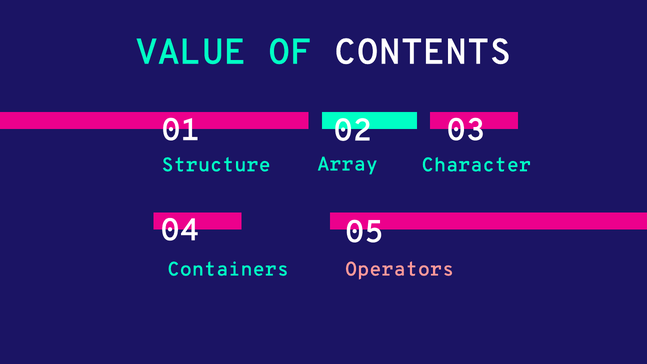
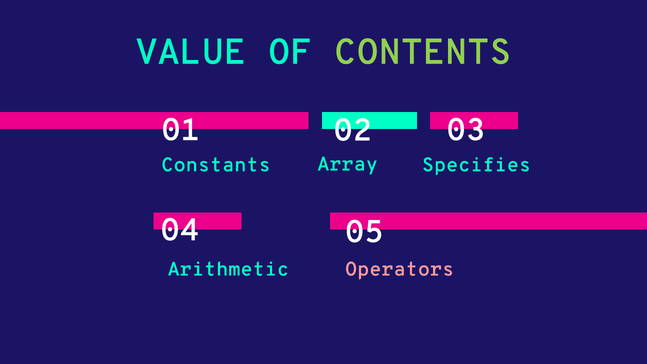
CONTENTS colour: white -> light green
Structure: Structure -> Constants
Character: Character -> Specifies
Containers: Containers -> Arithmetic
